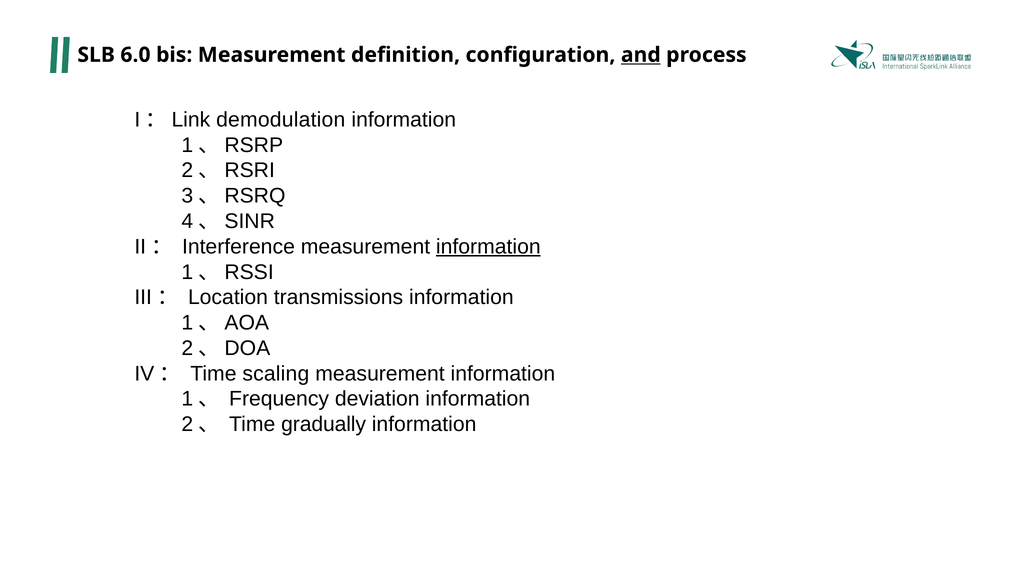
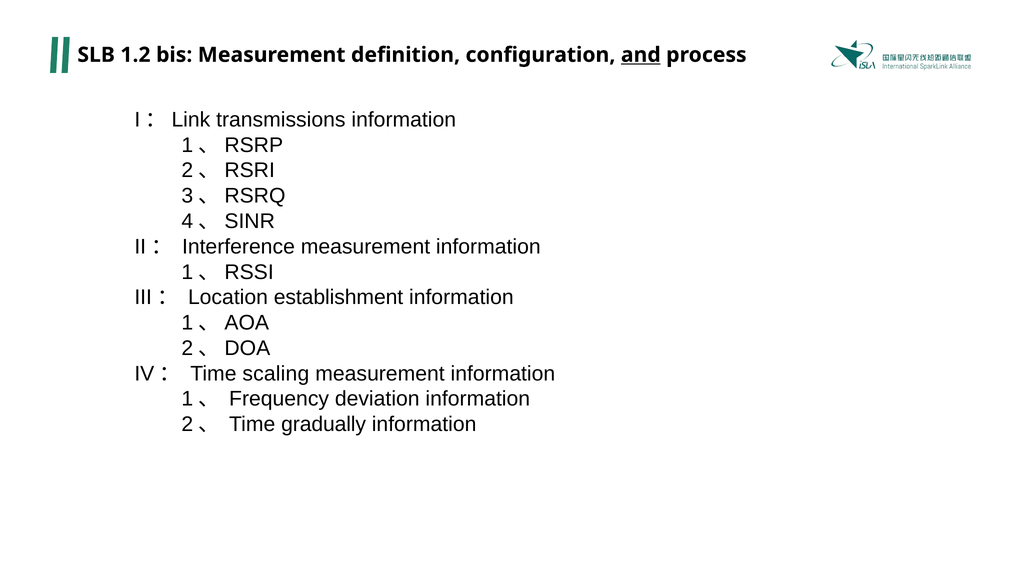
6.0: 6.0 -> 1.2
demodulation: demodulation -> transmissions
information at (488, 247) underline: present -> none
transmissions: transmissions -> establishment
